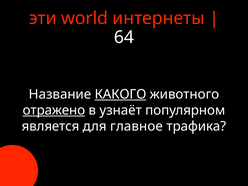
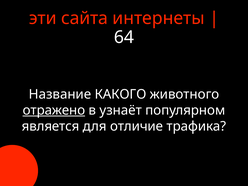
world: world -> сайта
КАКОГО underline: present -> none
главное: главное -> отличие
